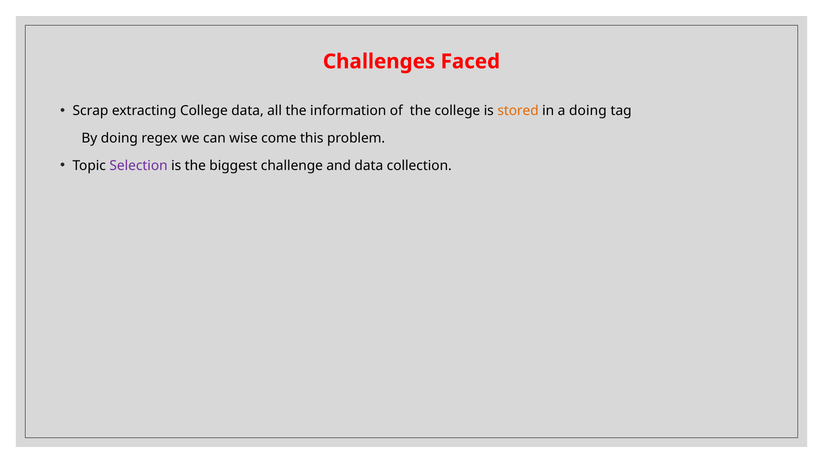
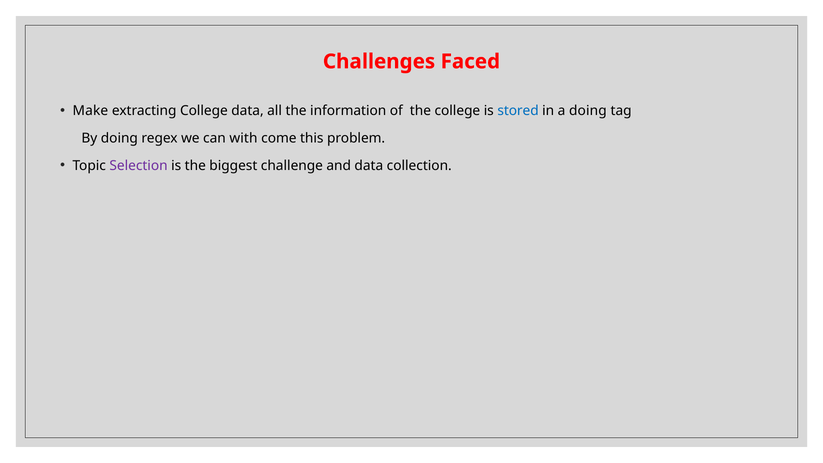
Scrap: Scrap -> Make
stored colour: orange -> blue
wise: wise -> with
